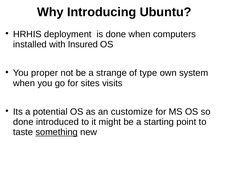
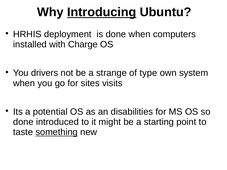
Introducing underline: none -> present
Insured: Insured -> Charge
proper: proper -> drivers
customize: customize -> disabilities
